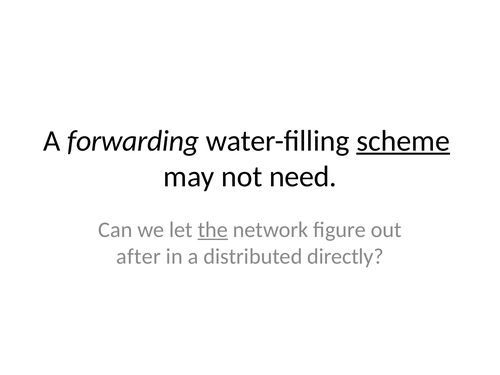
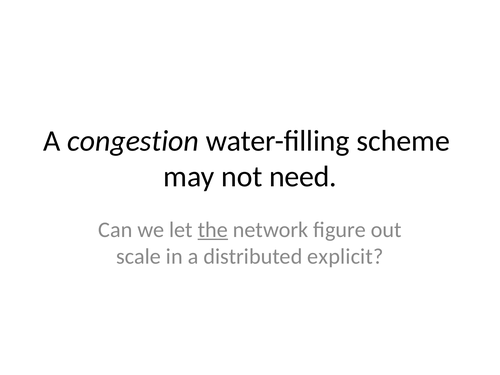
forwarding: forwarding -> congestion
scheme underline: present -> none
after: after -> scale
directly: directly -> explicit
